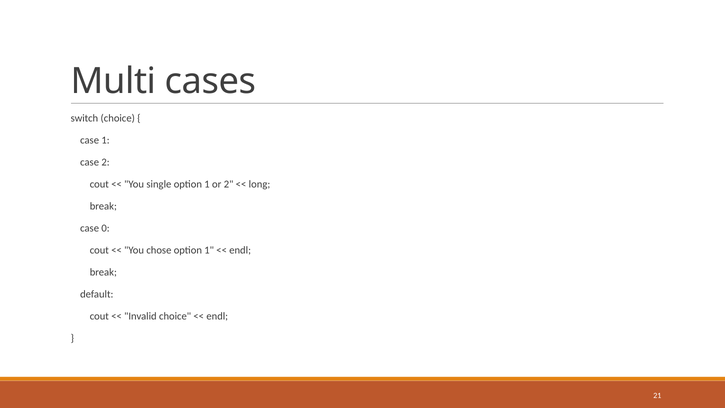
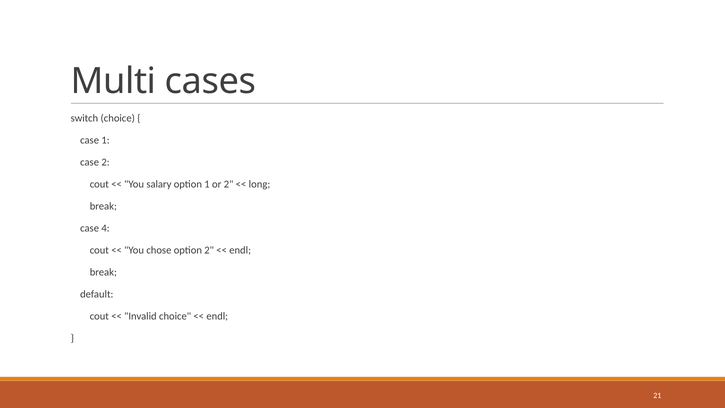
single: single -> salary
0: 0 -> 4
chose option 1: 1 -> 2
